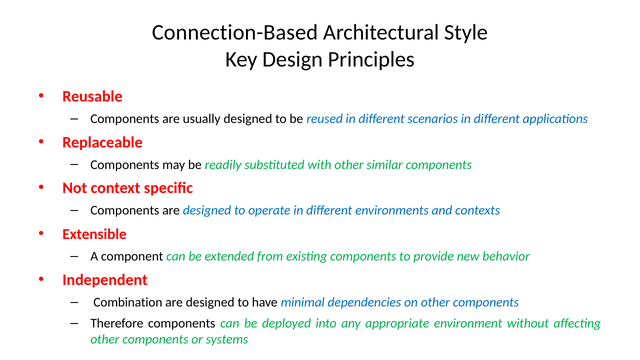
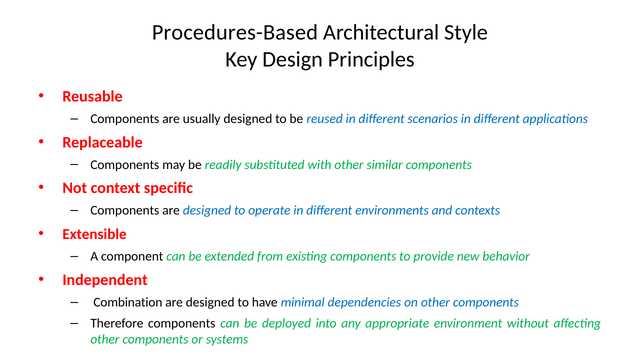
Connection-Based: Connection-Based -> Procedures-Based
